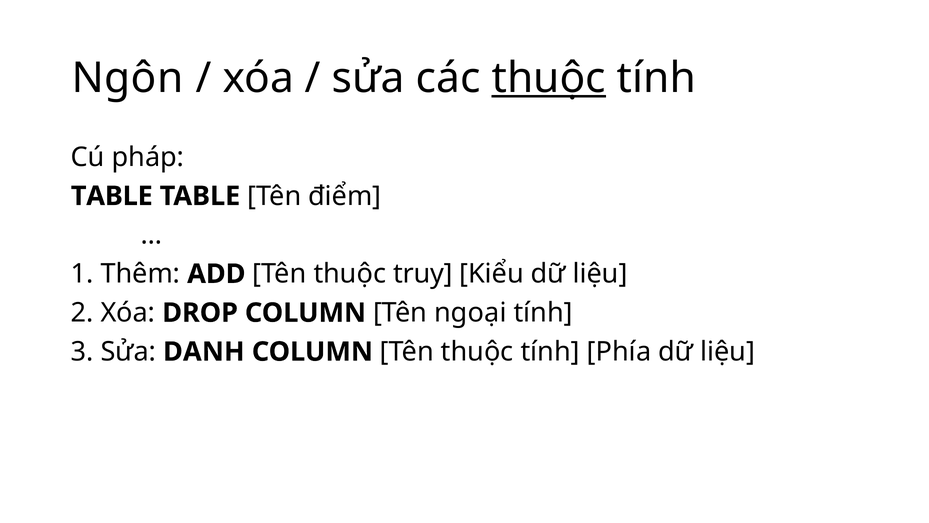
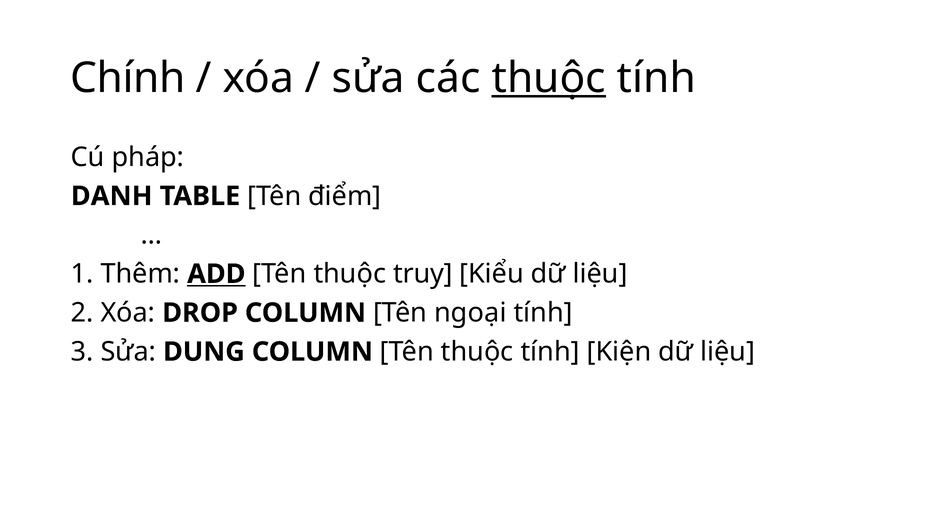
Ngôn: Ngôn -> Chính
TABLE at (112, 196): TABLE -> DANH
ADD underline: none -> present
DANH: DANH -> DUNG
Phía: Phía -> Kiện
